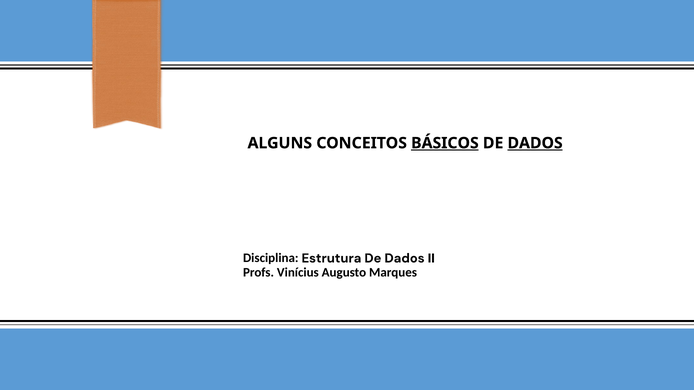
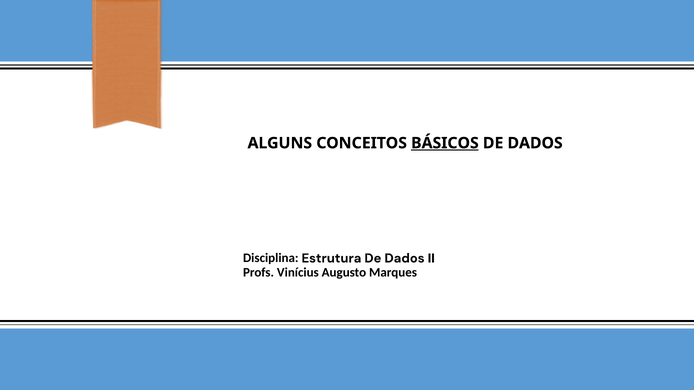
DADOS at (535, 143) underline: present -> none
